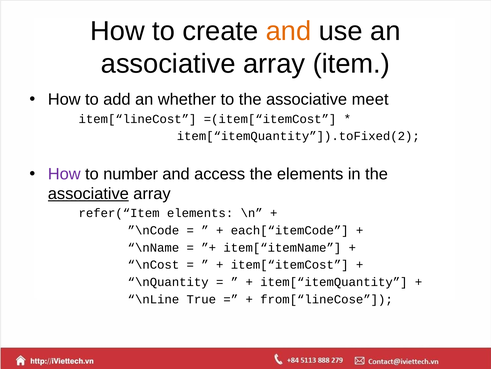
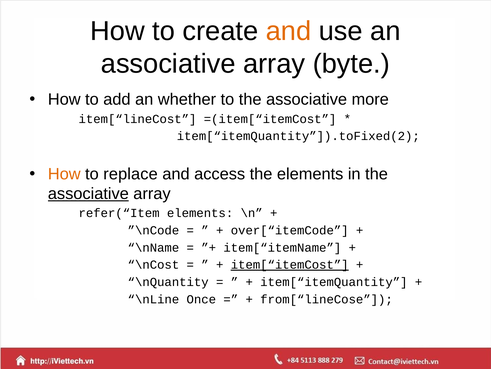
item: item -> byte
meet: meet -> more
How at (64, 174) colour: purple -> orange
number: number -> replace
each[“itemCode: each[“itemCode -> over[“itemCode
item[“itemCost underline: none -> present
True: True -> Once
